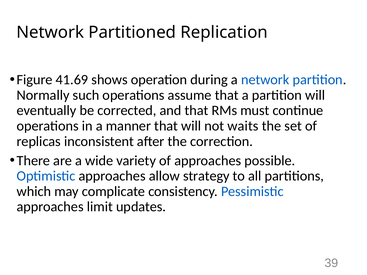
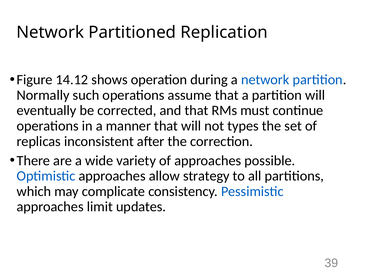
41.69: 41.69 -> 14.12
waits: waits -> types
